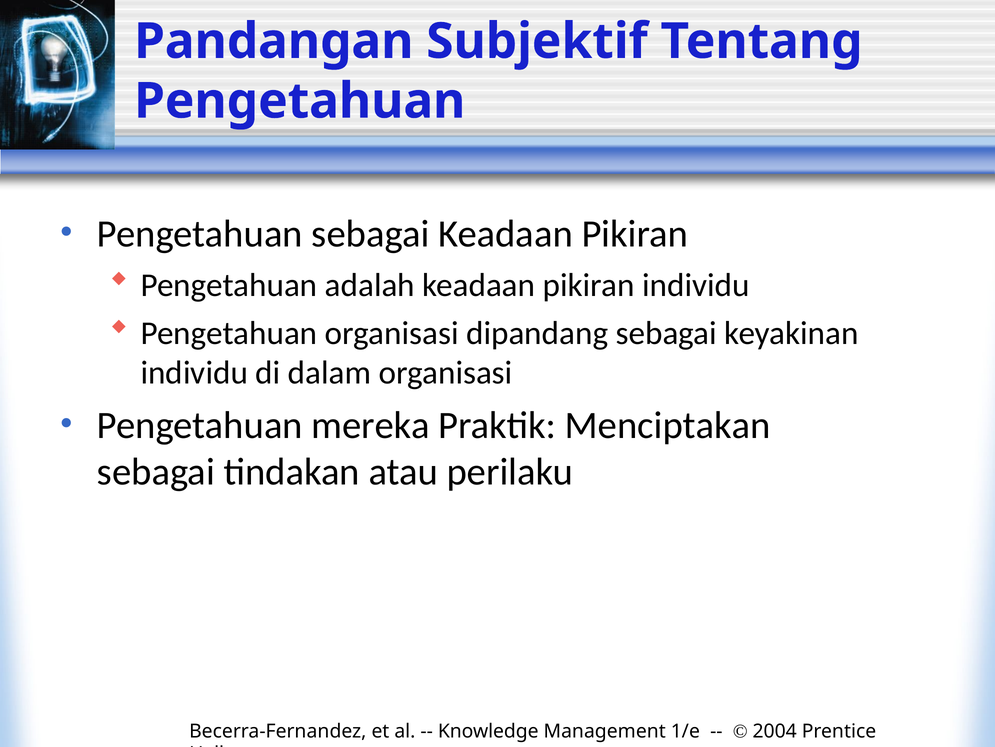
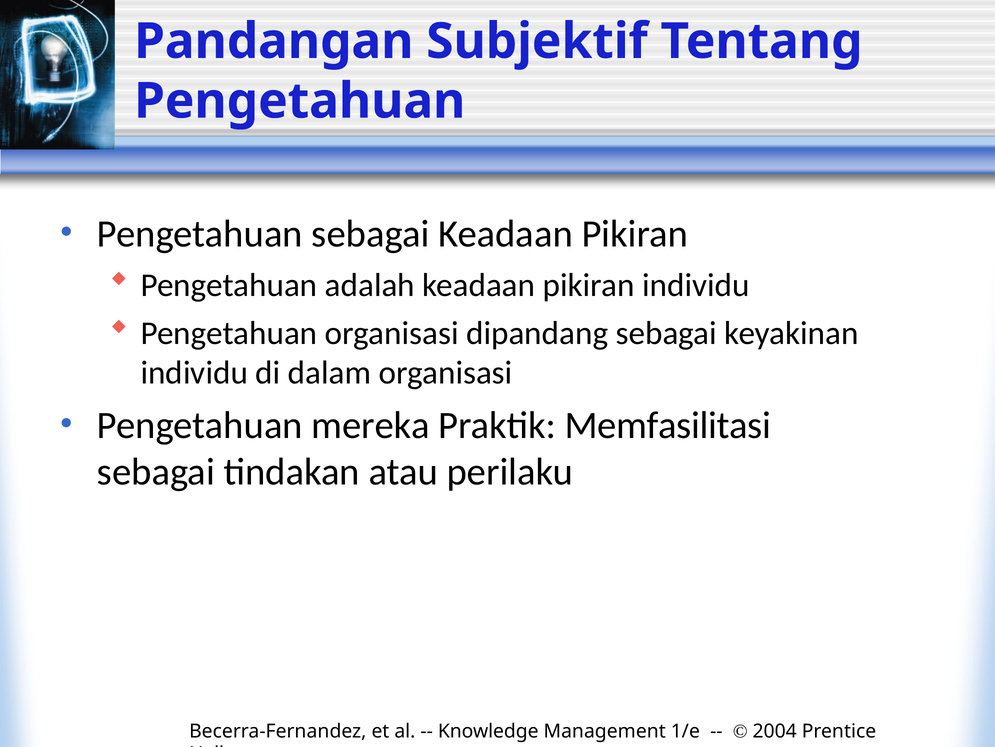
Menciptakan: Menciptakan -> Memfasilitasi
